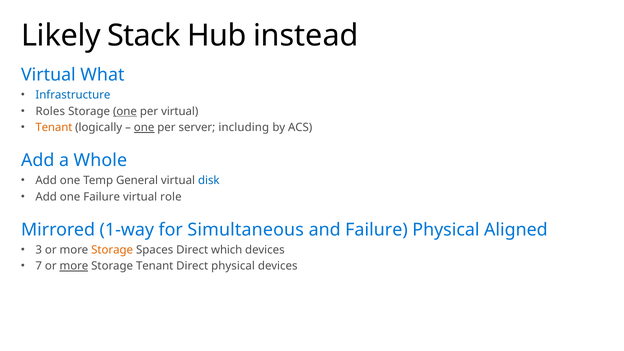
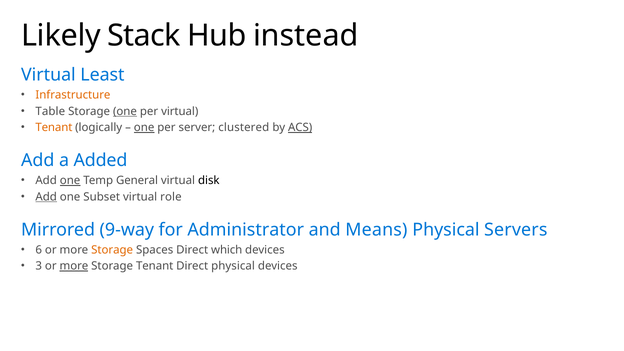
What: What -> Least
Infrastructure colour: blue -> orange
Roles: Roles -> Table
including: including -> clustered
ACS underline: none -> present
Whole: Whole -> Added
one at (70, 180) underline: none -> present
disk colour: blue -> black
Add at (46, 197) underline: none -> present
one Failure: Failure -> Subset
1-way: 1-way -> 9-way
Simultaneous: Simultaneous -> Administrator
and Failure: Failure -> Means
Aligned: Aligned -> Servers
3: 3 -> 6
7: 7 -> 3
